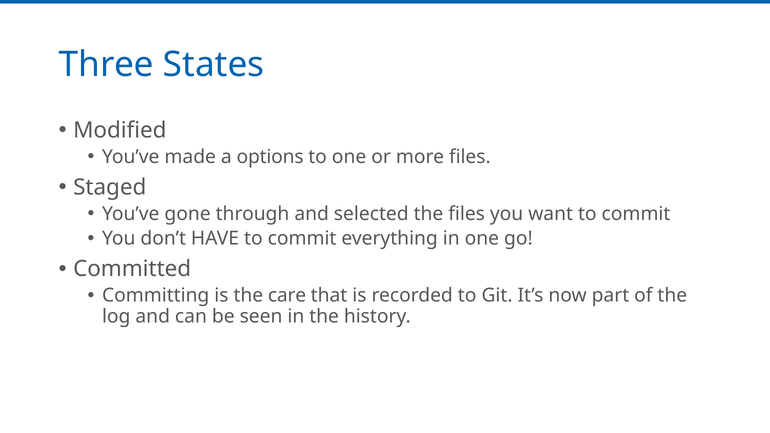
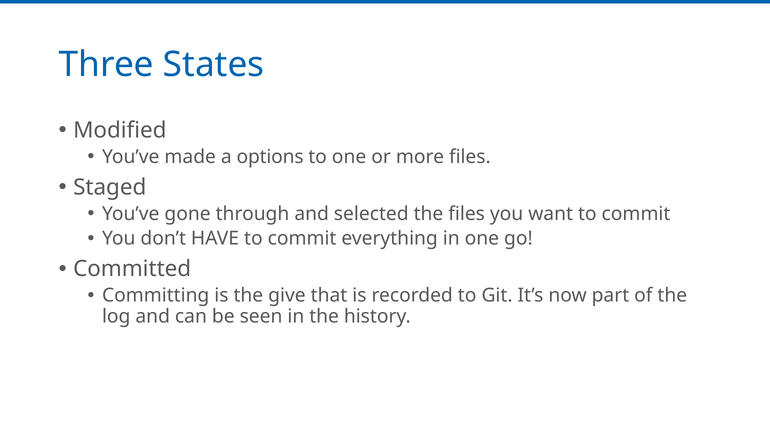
care: care -> give
